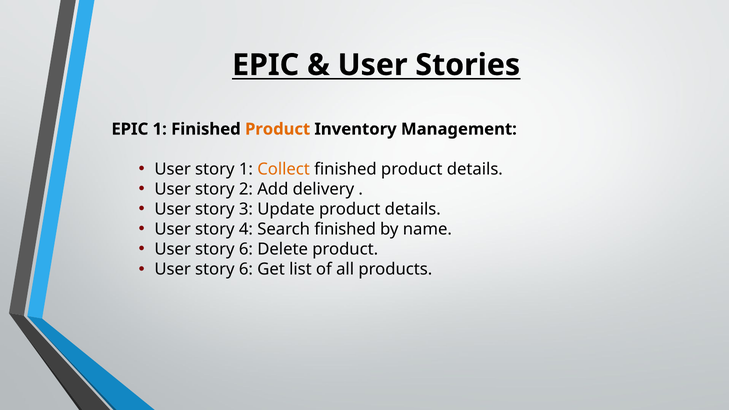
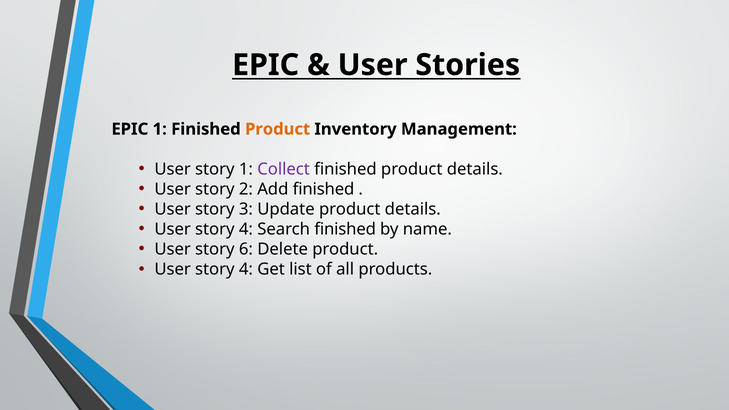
Collect colour: orange -> purple
Add delivery: delivery -> finished
6 at (246, 269): 6 -> 4
